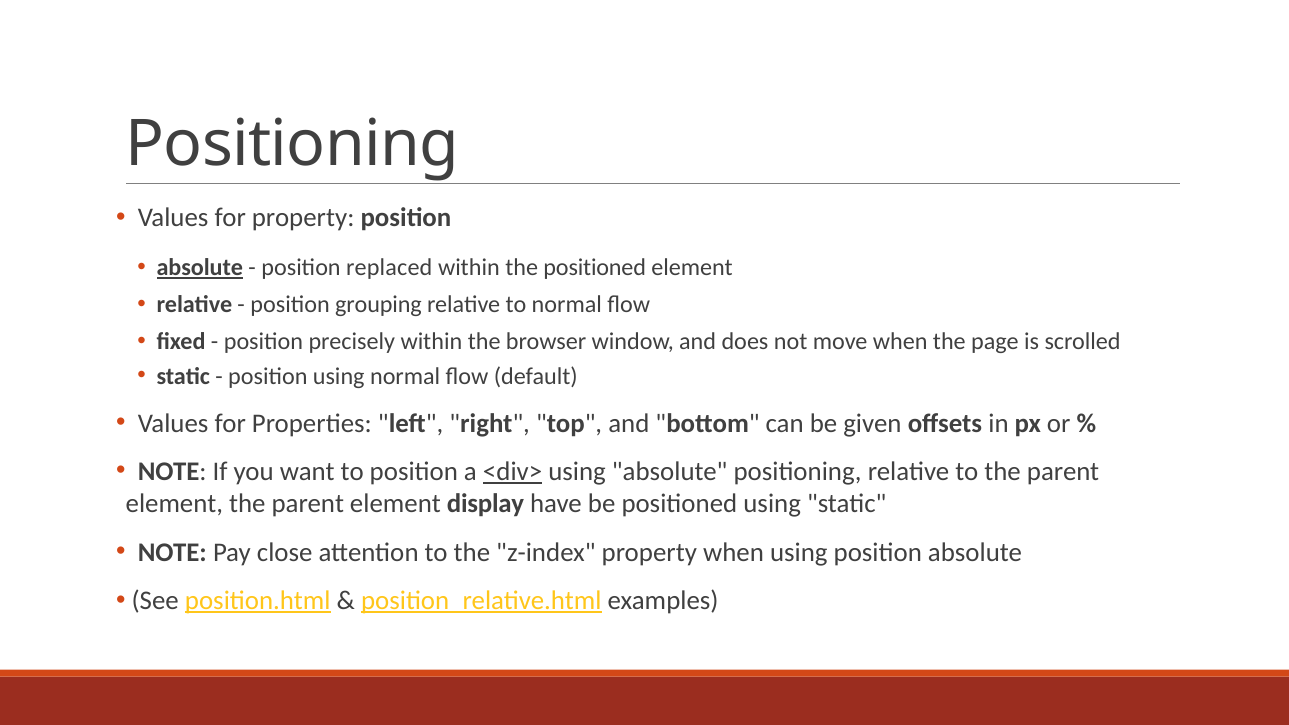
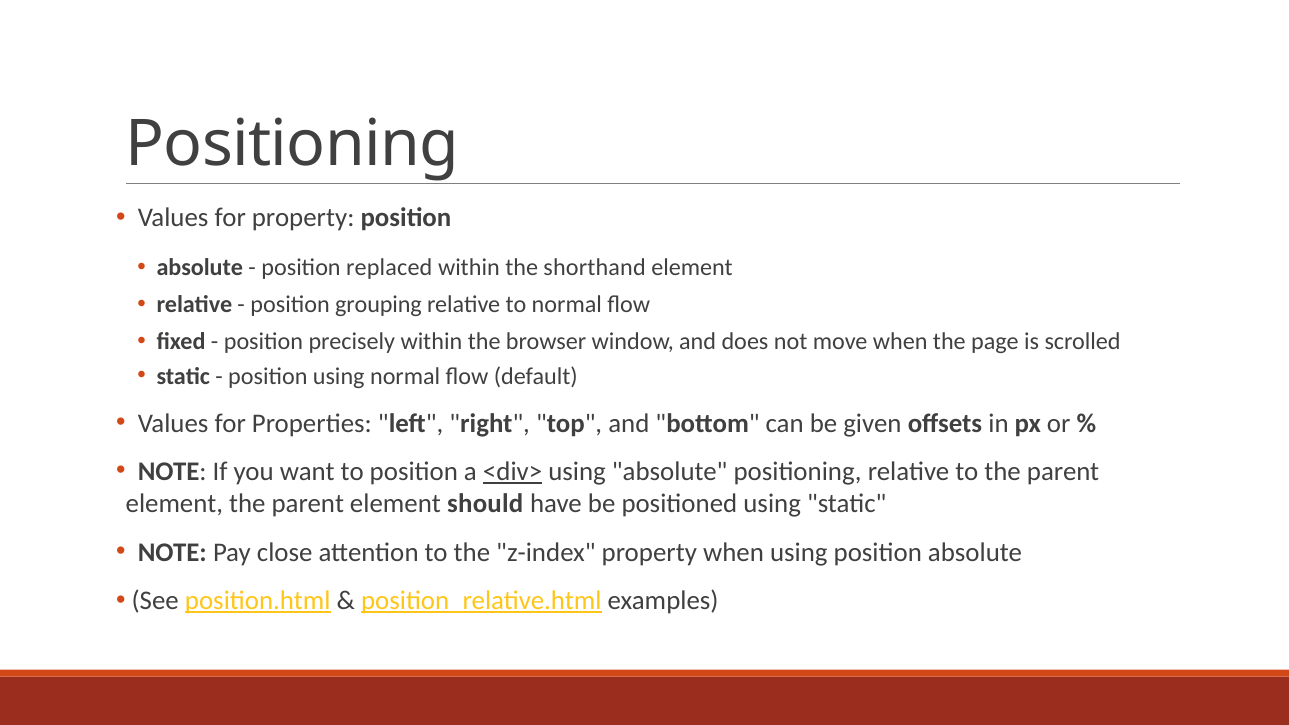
absolute at (200, 267) underline: present -> none
the positioned: positioned -> shorthand
display: display -> should
